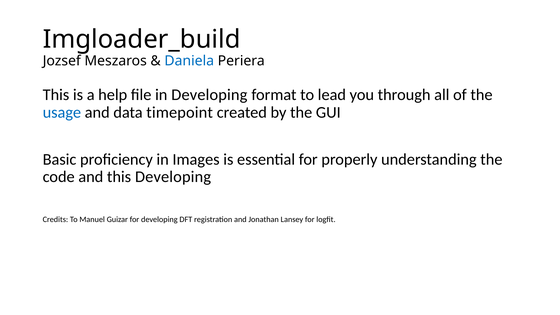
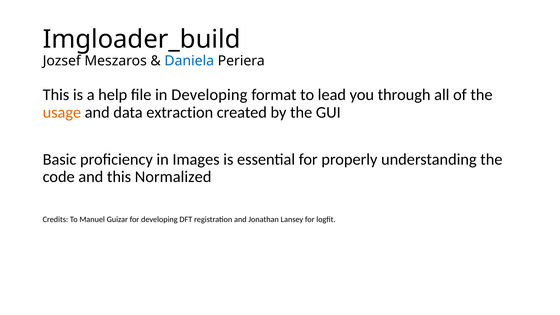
usage colour: blue -> orange
timepoint: timepoint -> extraction
this Developing: Developing -> Normalized
